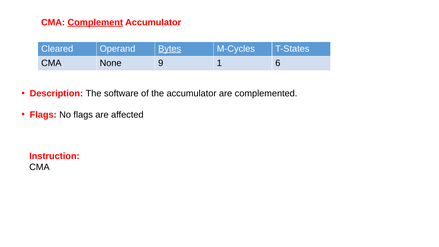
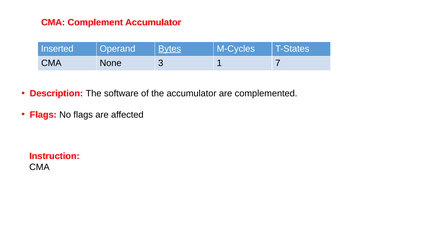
Complement underline: present -> none
Cleared: Cleared -> Inserted
9: 9 -> 3
6: 6 -> 7
